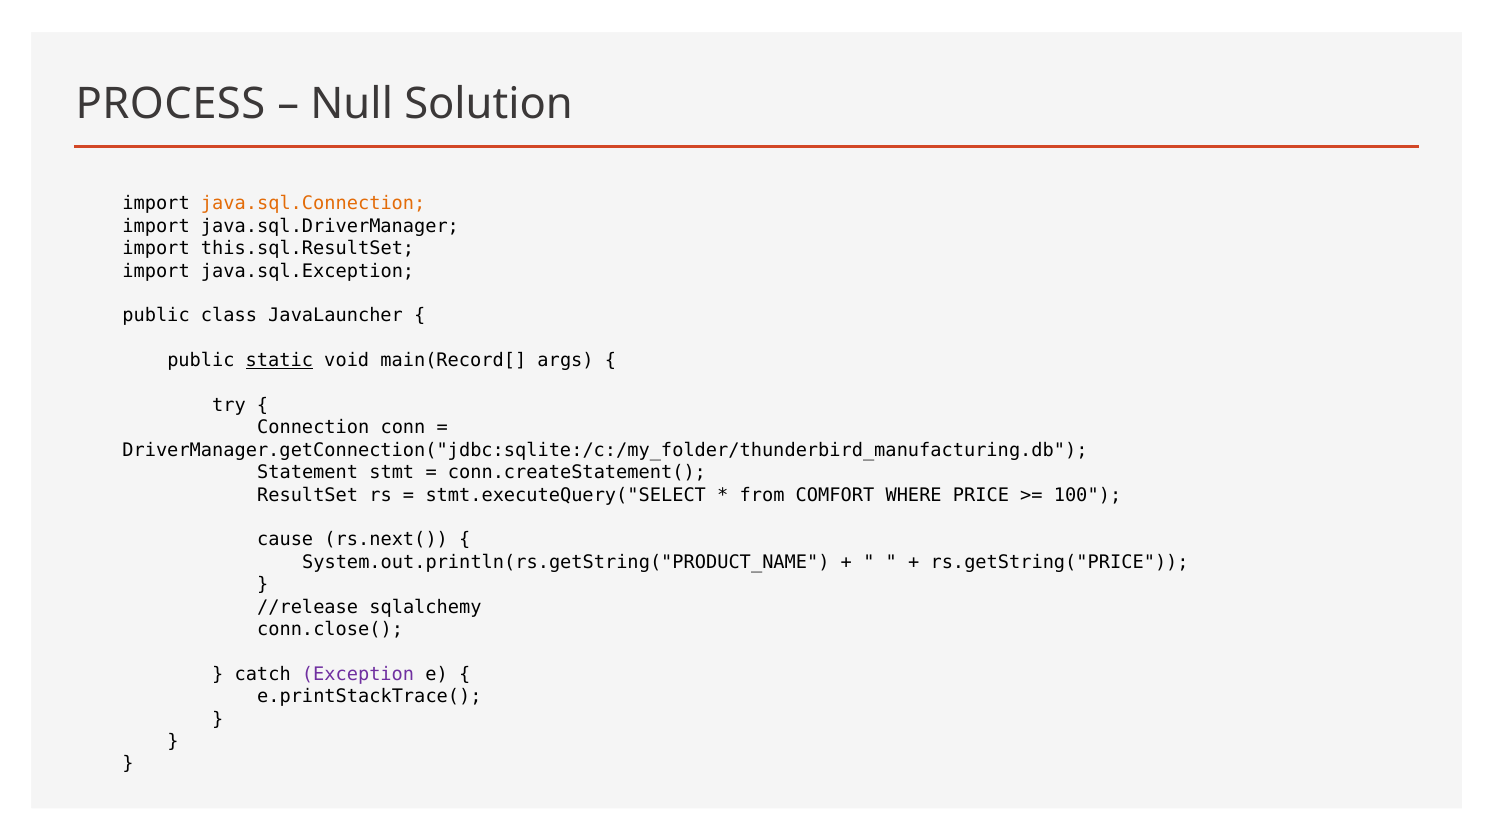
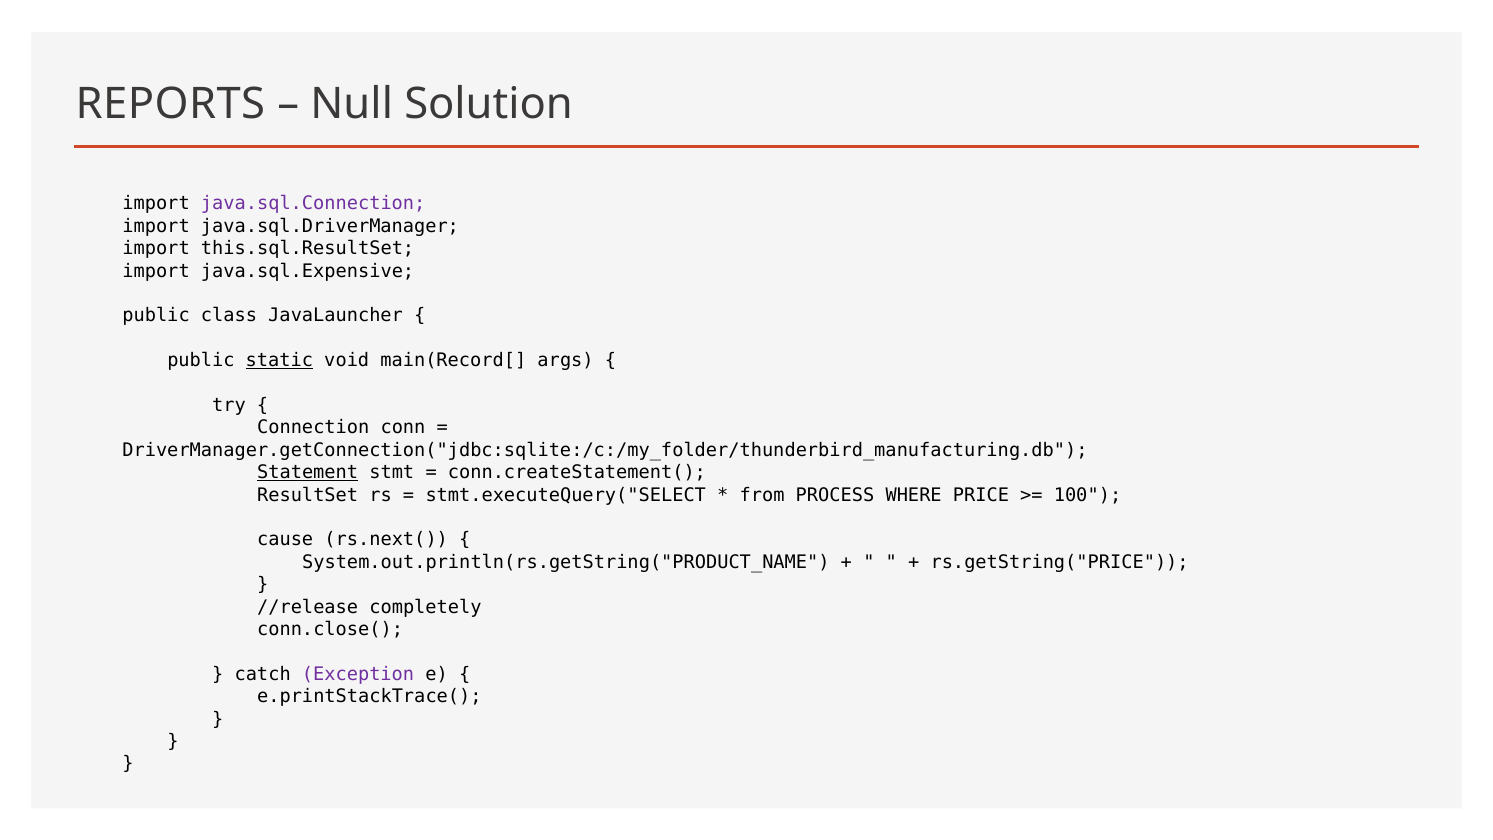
PROCESS: PROCESS -> REPORTS
java.sql.Connection colour: orange -> purple
java.sql.Exception: java.sql.Exception -> java.sql.Expensive
Statement underline: none -> present
COMFORT: COMFORT -> PROCESS
sqlalchemy: sqlalchemy -> completely
